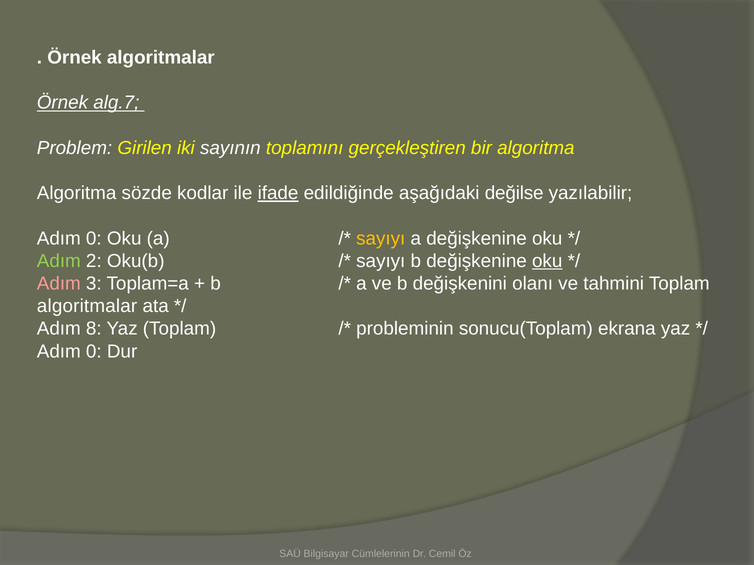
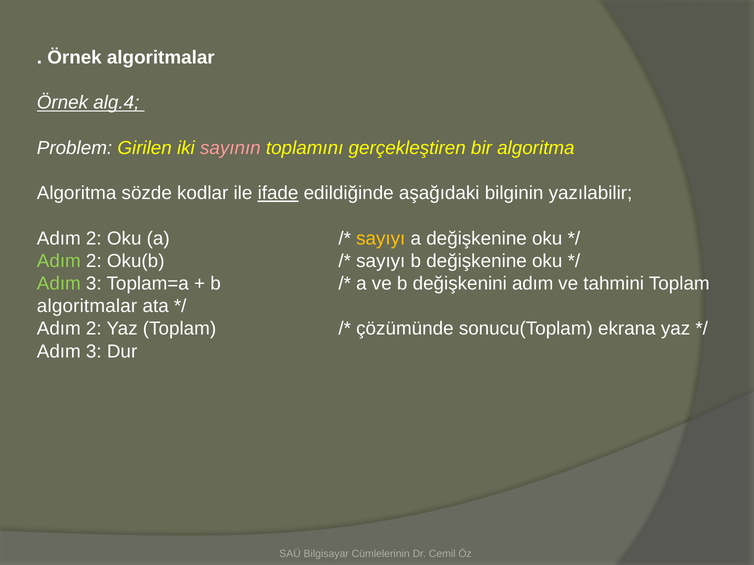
alg.7: alg.7 -> alg.4
sayının colour: white -> pink
değilse: değilse -> bilginin
0 at (94, 239): 0 -> 2
oku at (547, 261) underline: present -> none
Adım at (59, 284) colour: pink -> light green
değişkenini olanı: olanı -> adım
8 at (94, 329): 8 -> 2
probleminin: probleminin -> çözümünde
0 at (94, 352): 0 -> 3
